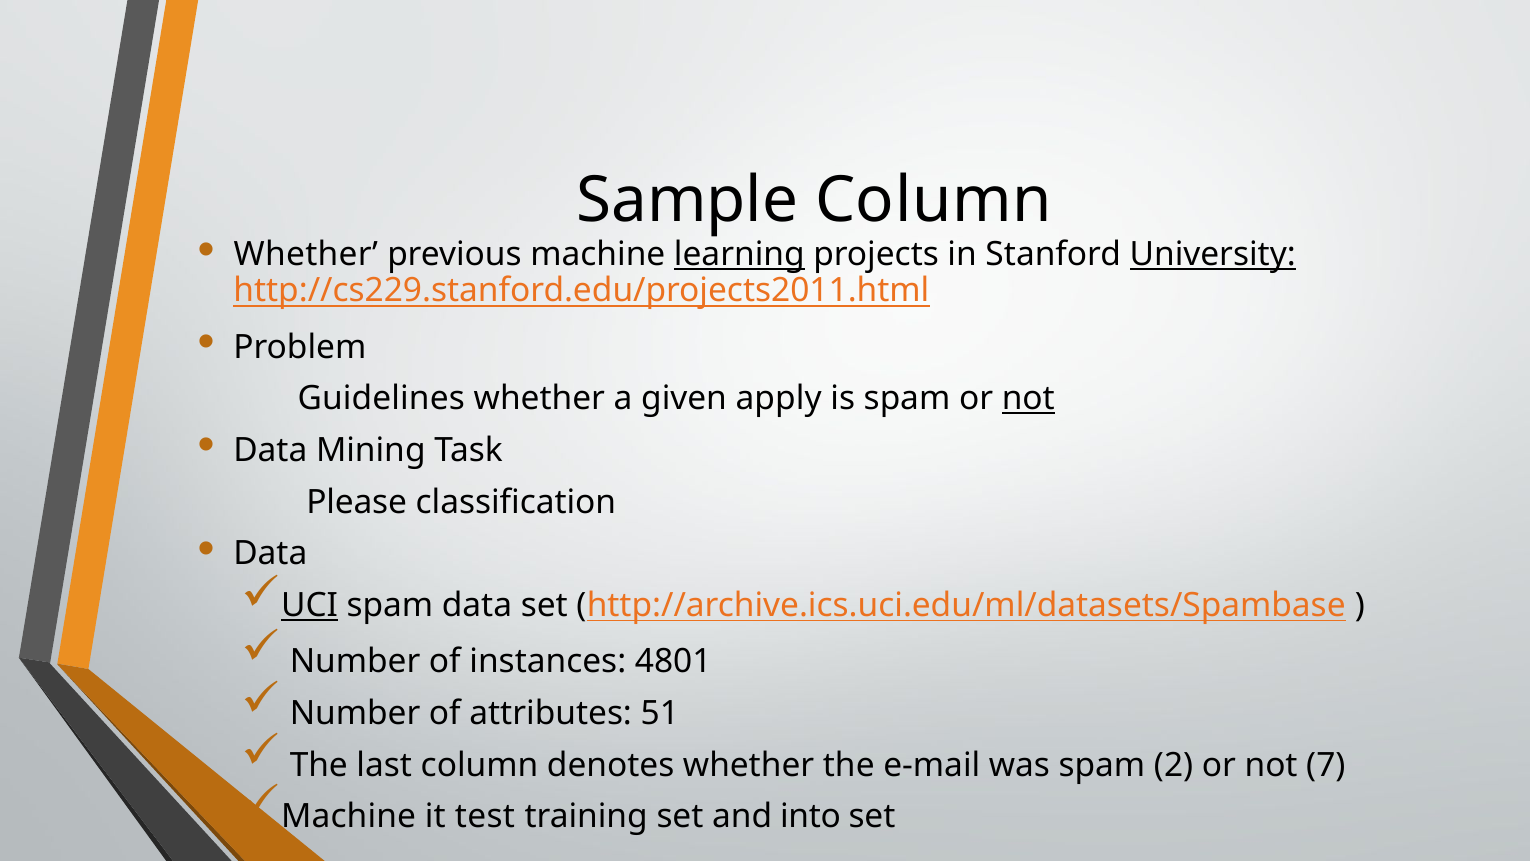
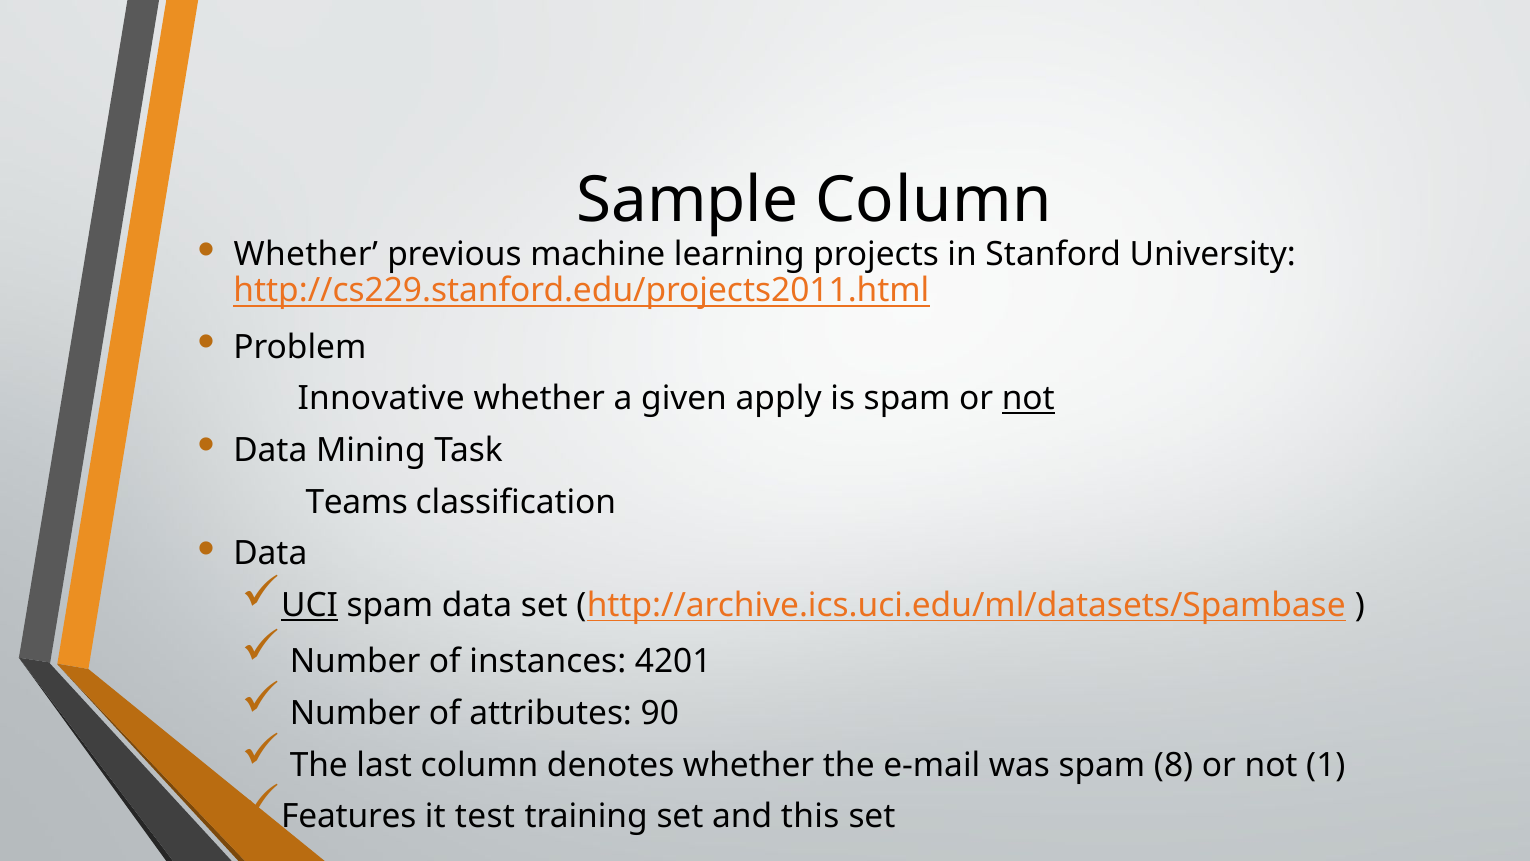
learning underline: present -> none
University underline: present -> none
Guidelines: Guidelines -> Innovative
Please: Please -> Teams
4801: 4801 -> 4201
51: 51 -> 90
2: 2 -> 8
7: 7 -> 1
Machine at (349, 816): Machine -> Features
into: into -> this
